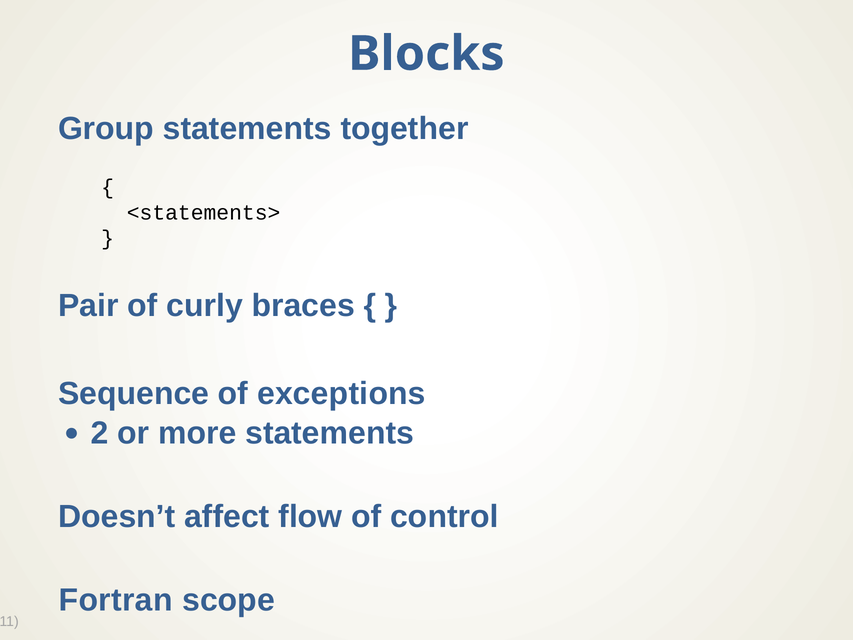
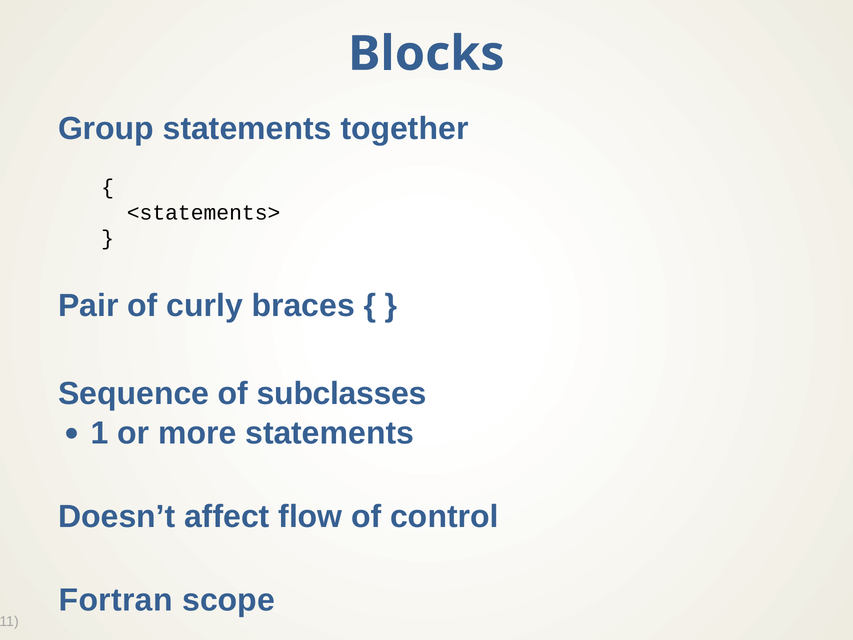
exceptions: exceptions -> subclasses
2: 2 -> 1
